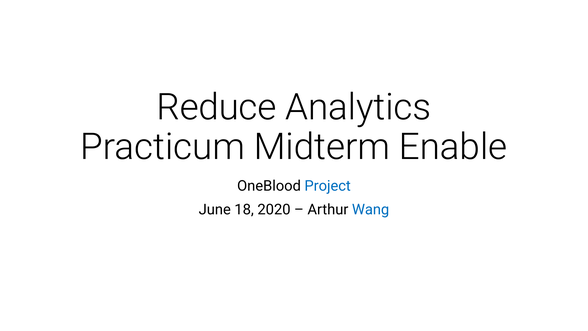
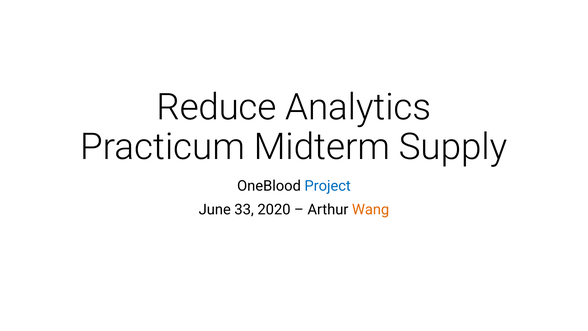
Enable: Enable -> Supply
18: 18 -> 33
Wang colour: blue -> orange
